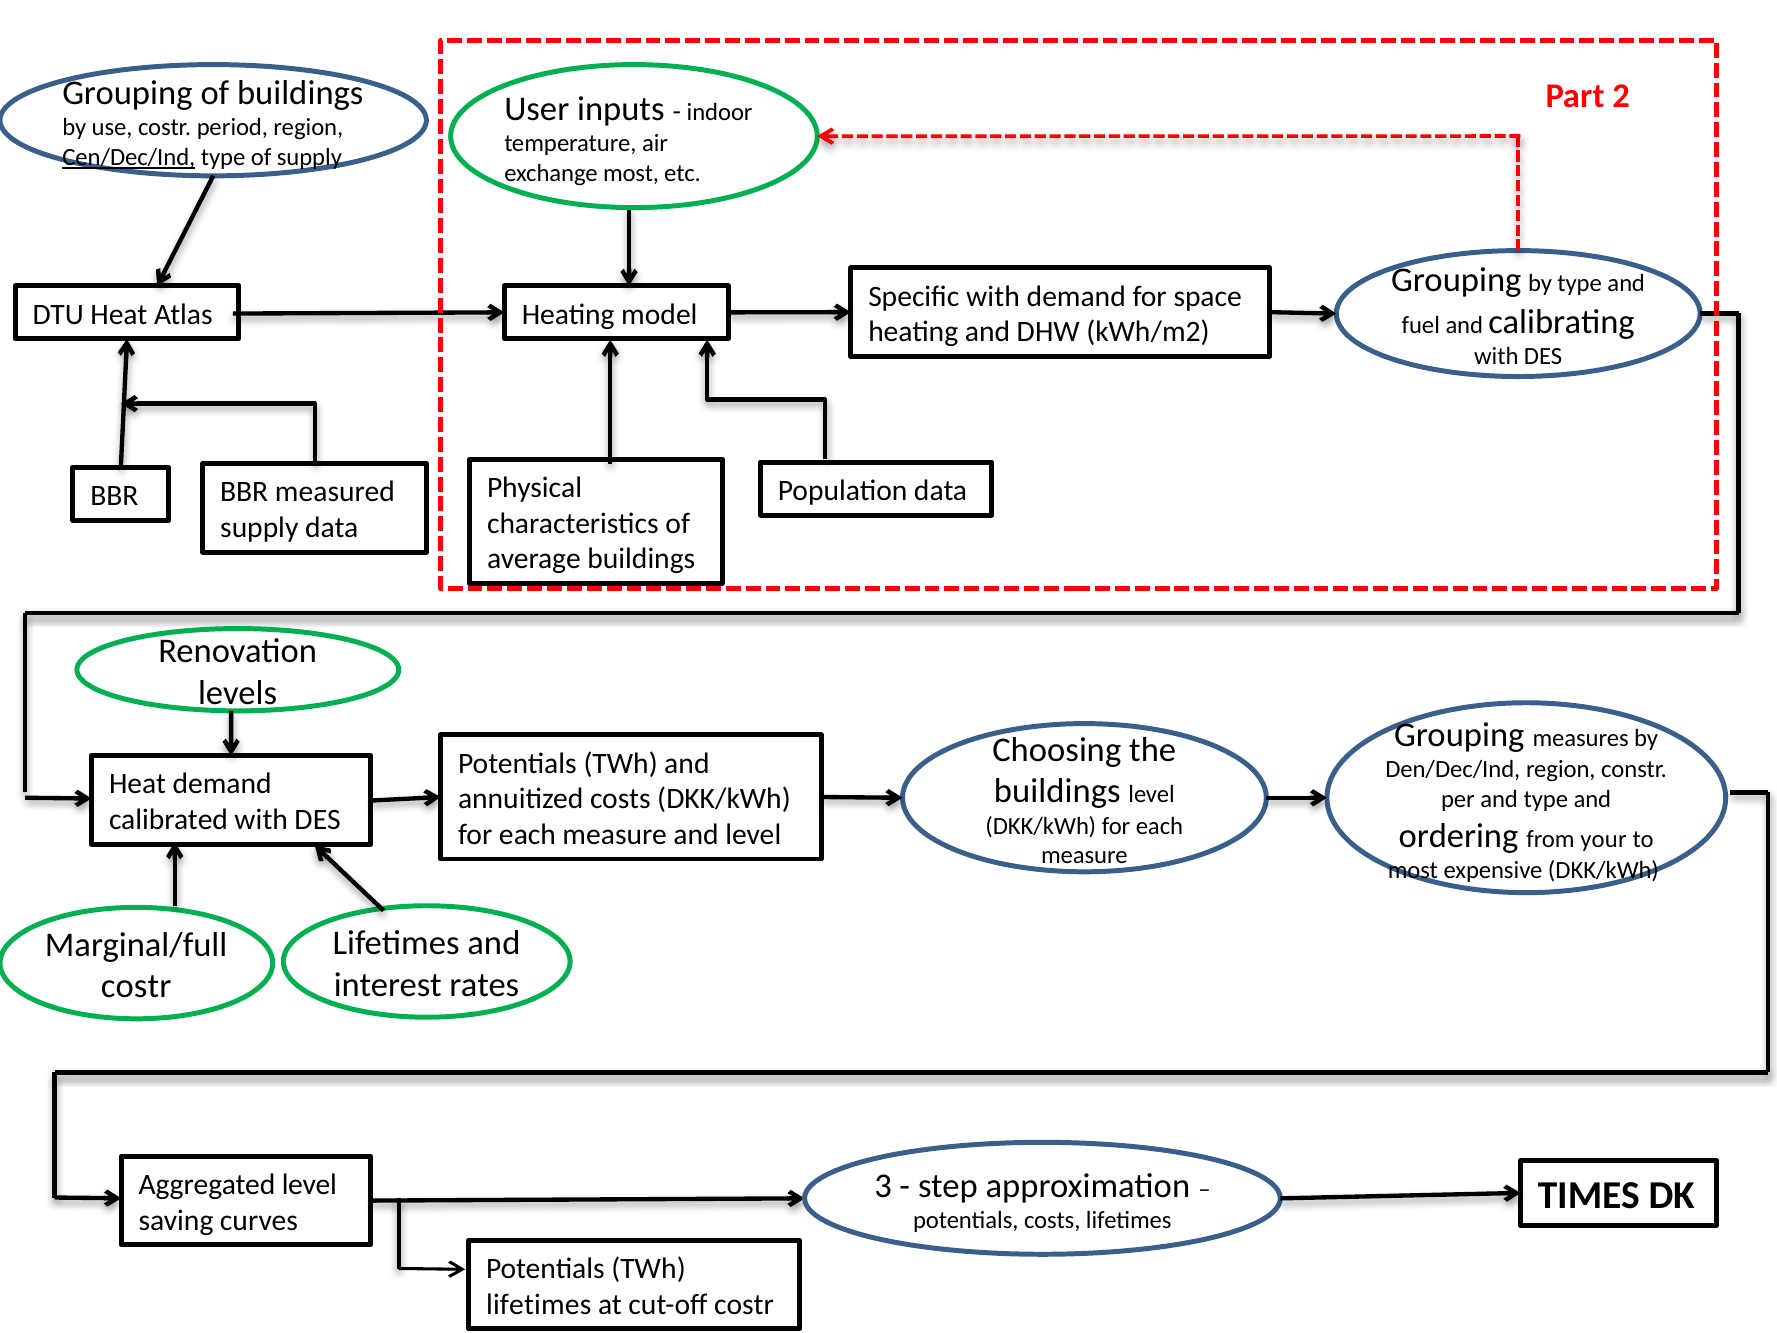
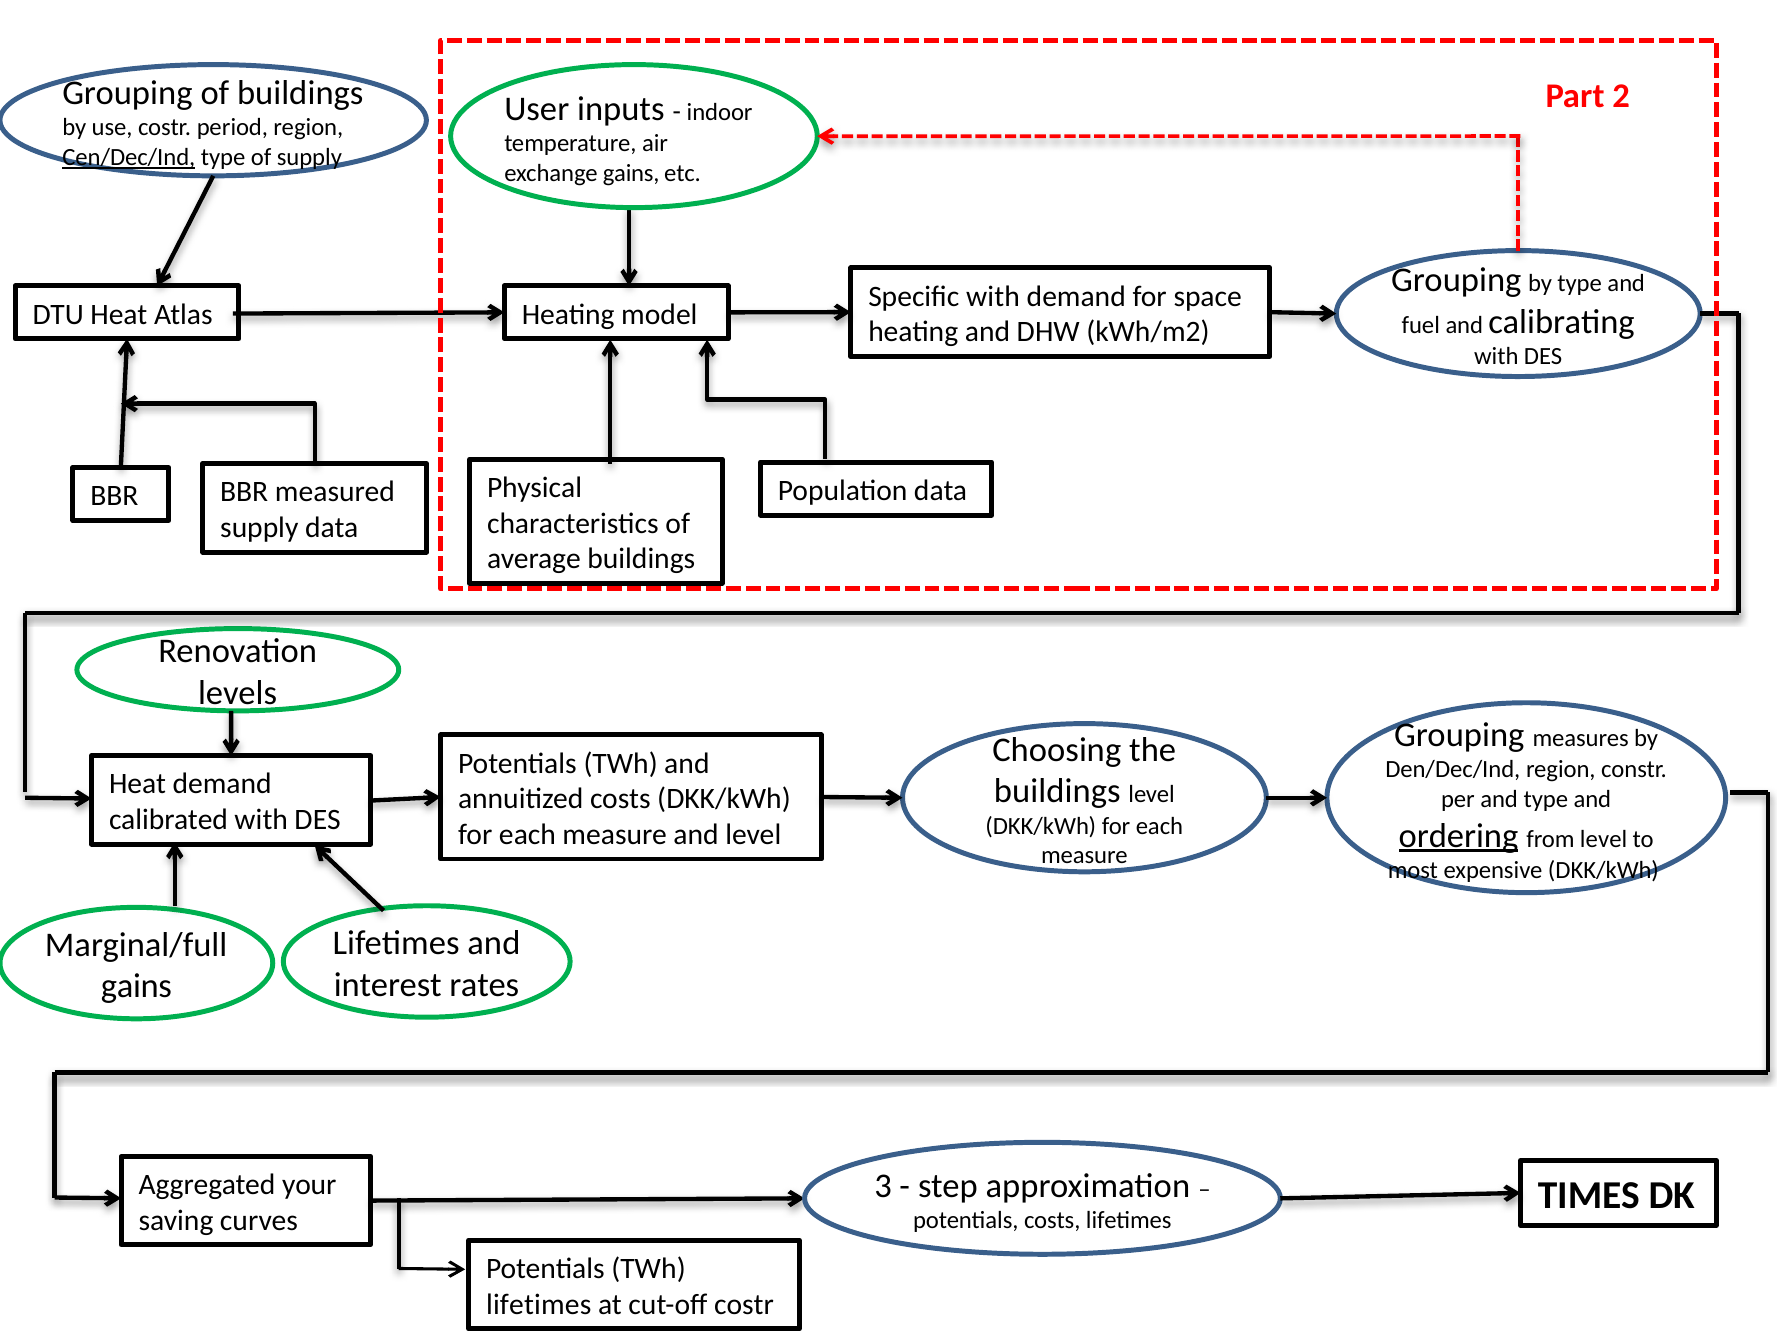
exchange most: most -> gains
ordering underline: none -> present
from your: your -> level
costr at (136, 986): costr -> gains
Aggregated level: level -> your
